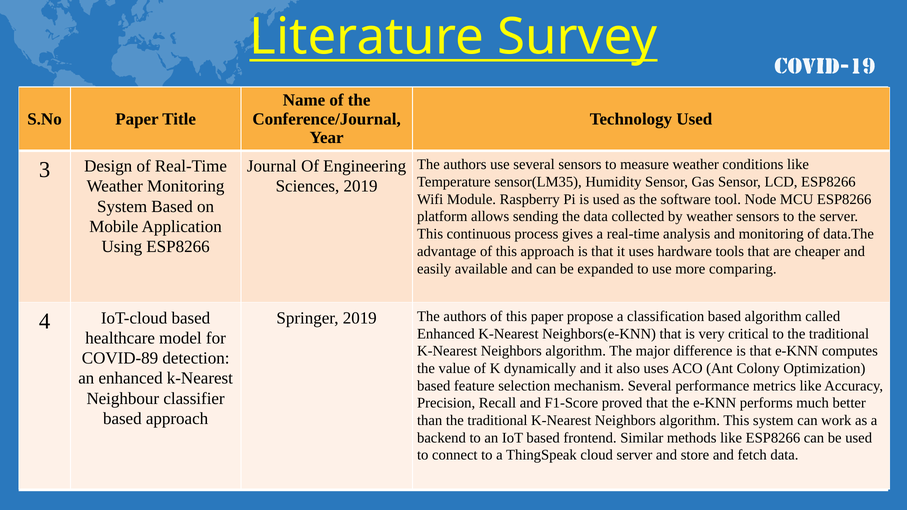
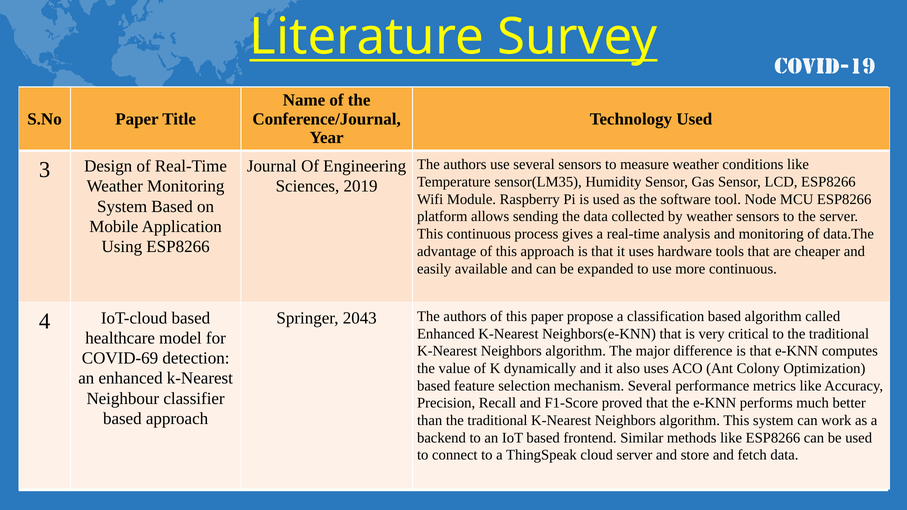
more comparing: comparing -> continuous
Springer 2019: 2019 -> 2043
COVID-89: COVID-89 -> COVID-69
